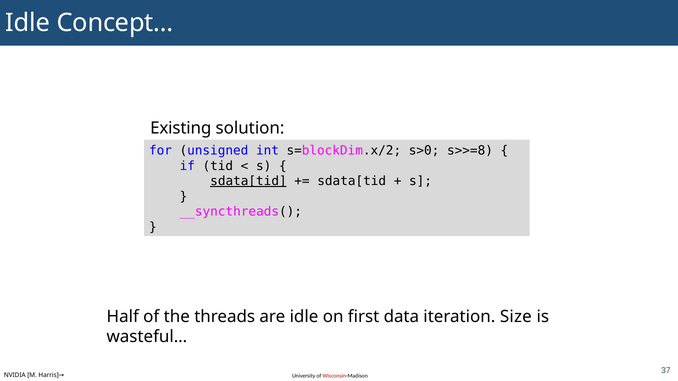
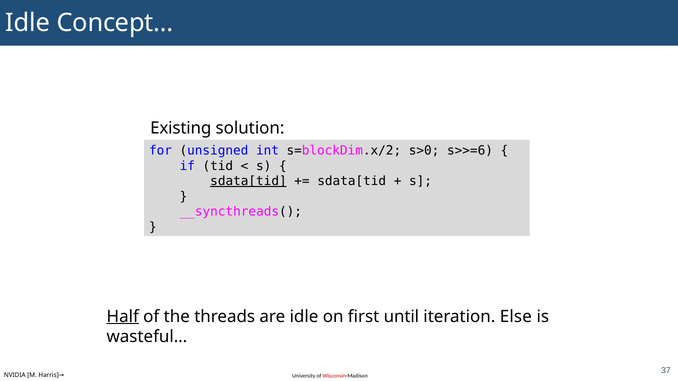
s>>=8: s>>=8 -> s>>=6
Half underline: none -> present
data: data -> until
Size: Size -> Else
